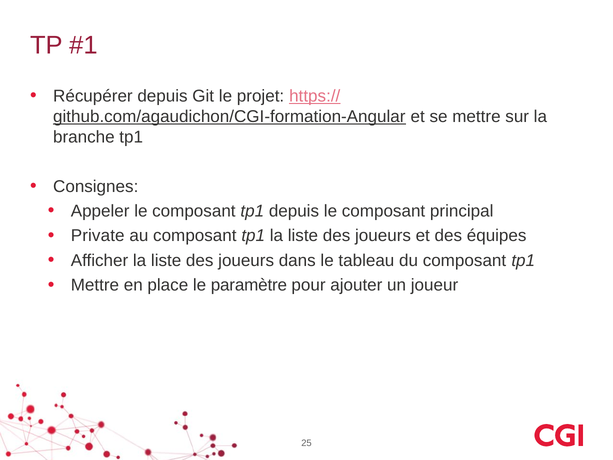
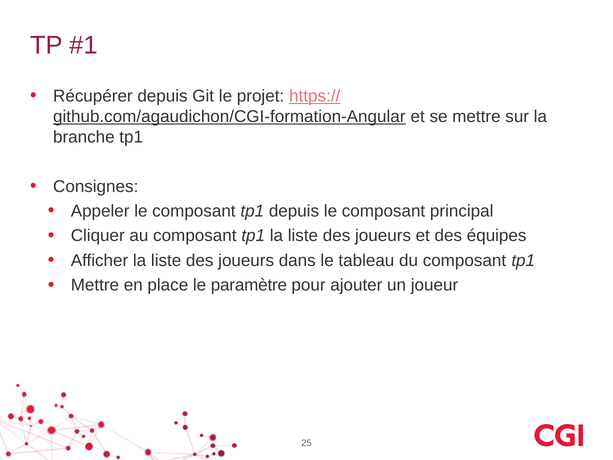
Private: Private -> Cliquer
